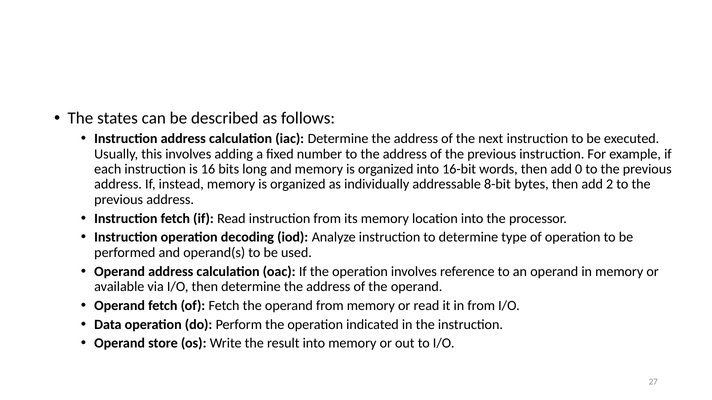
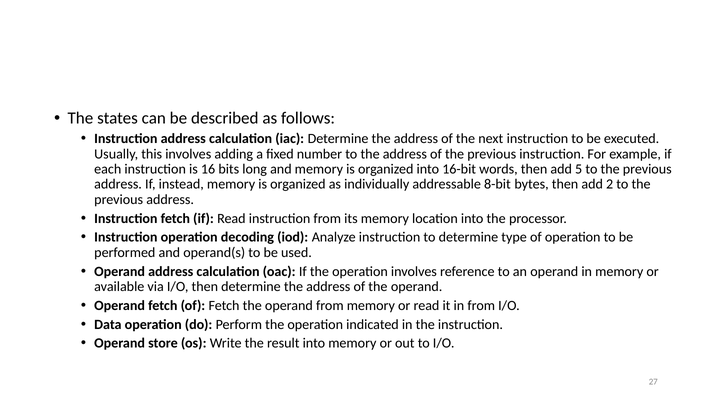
0: 0 -> 5
